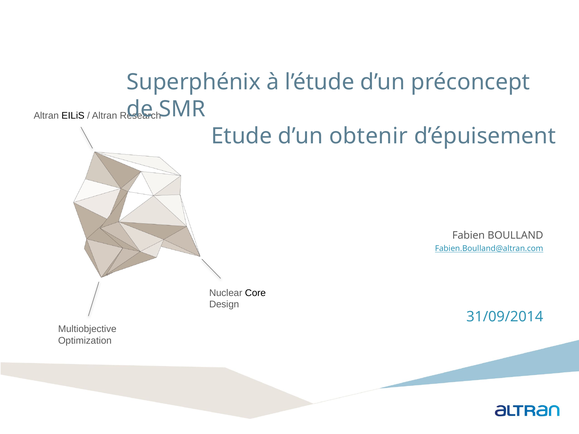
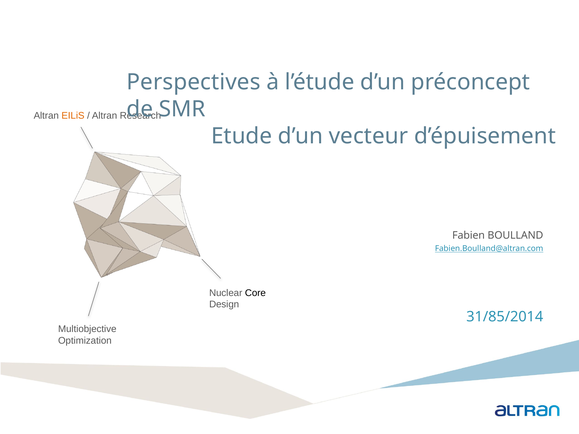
Superphénix: Superphénix -> Perspectives
EILiS colour: black -> orange
obtenir: obtenir -> vecteur
31/09/2014: 31/09/2014 -> 31/85/2014
